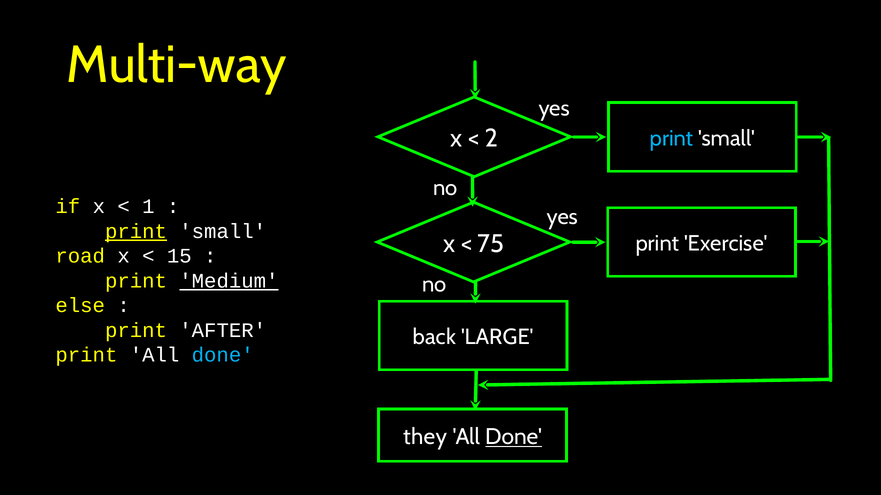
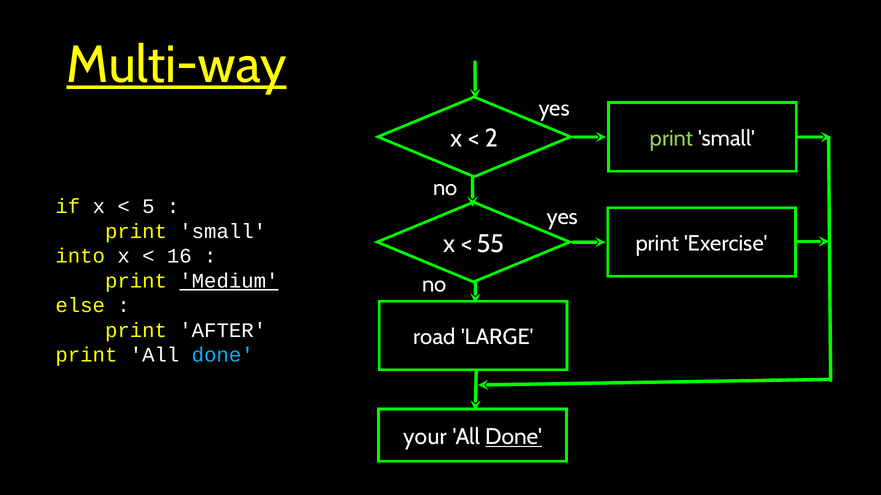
Multi-way underline: none -> present
print at (672, 138) colour: light blue -> light green
1: 1 -> 5
print at (136, 232) underline: present -> none
75: 75 -> 55
road: road -> into
15: 15 -> 16
back: back -> road
they: they -> your
